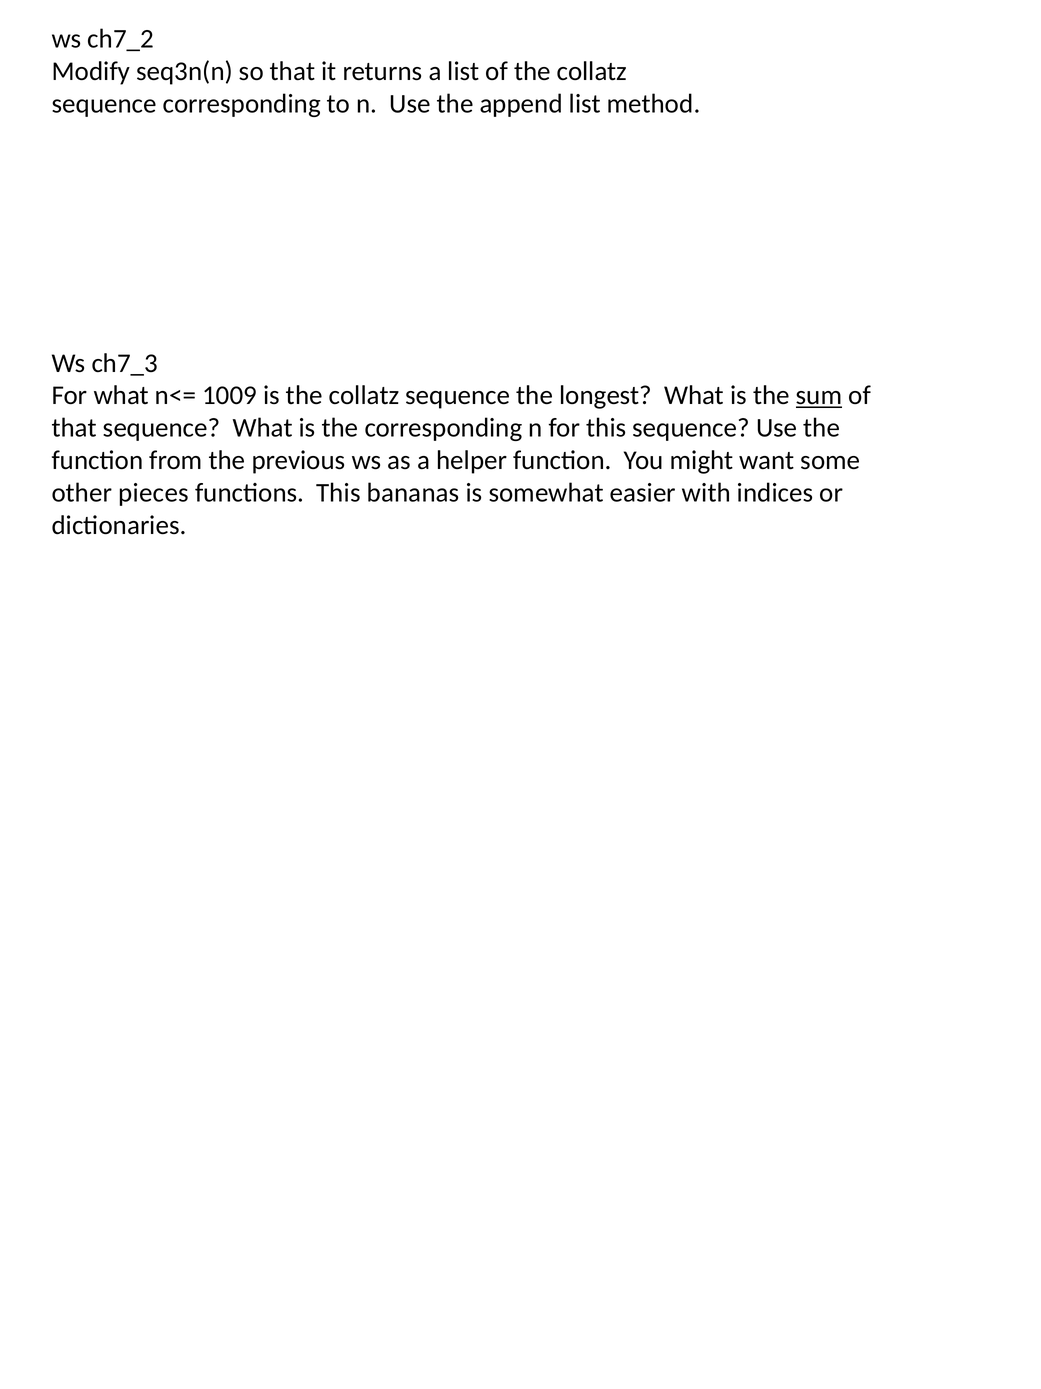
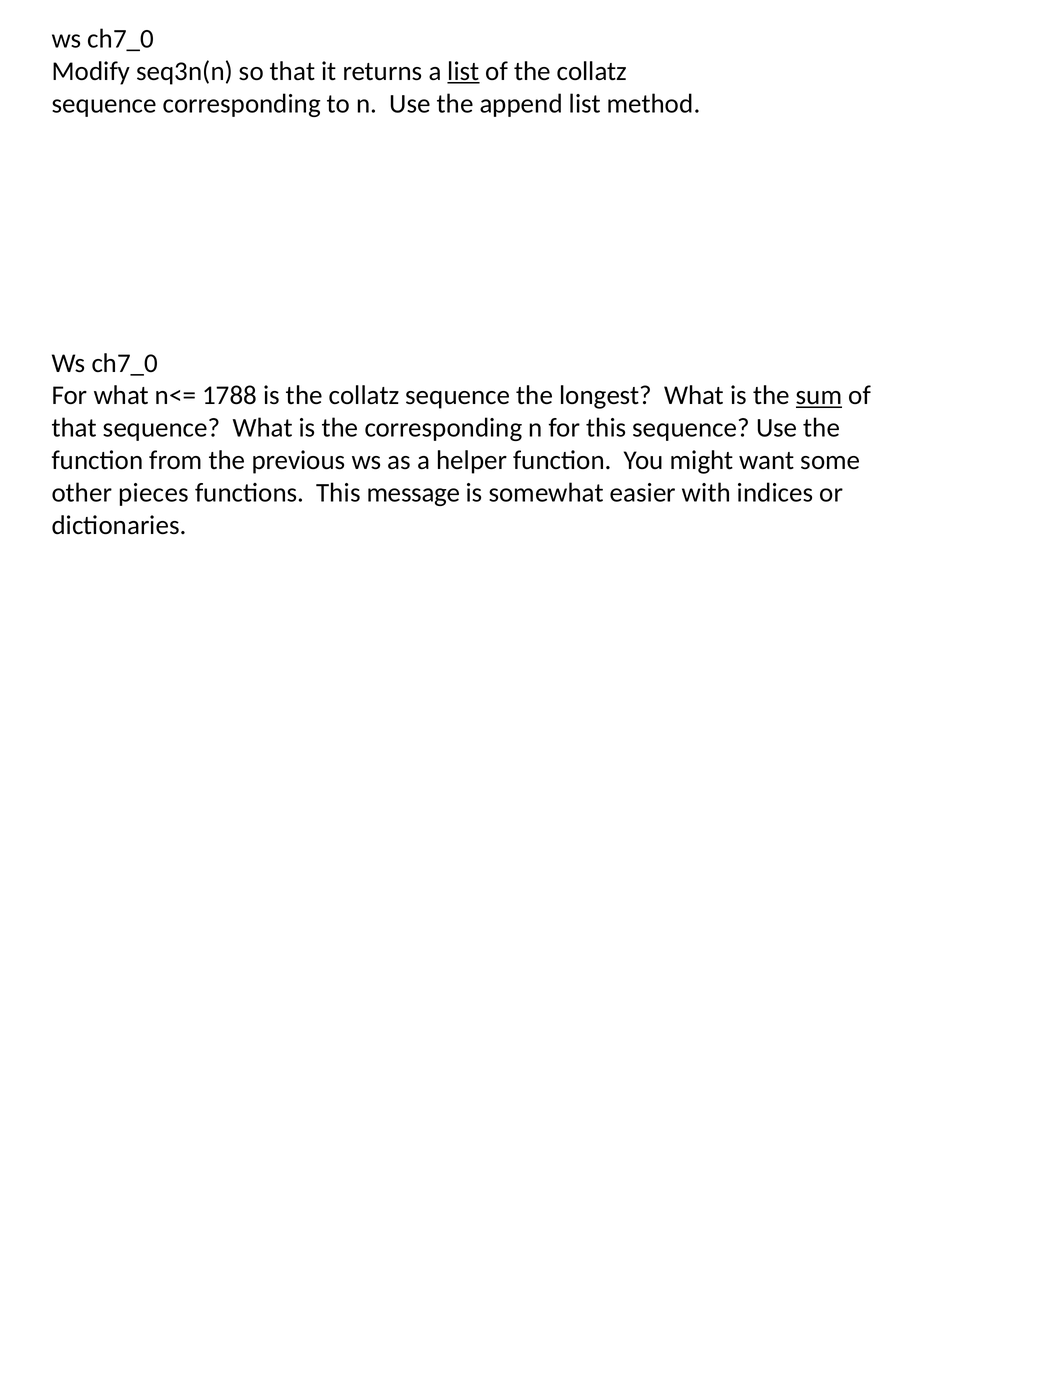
ch7_2 at (121, 39): ch7_2 -> ch7_0
list at (463, 71) underline: none -> present
ch7_3 at (125, 363): ch7_3 -> ch7_0
1009: 1009 -> 1788
bananas: bananas -> message
